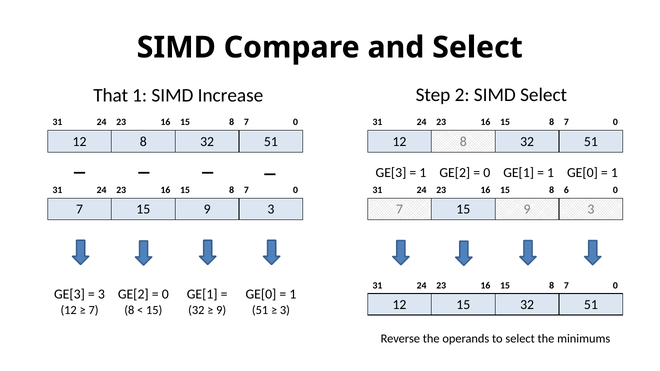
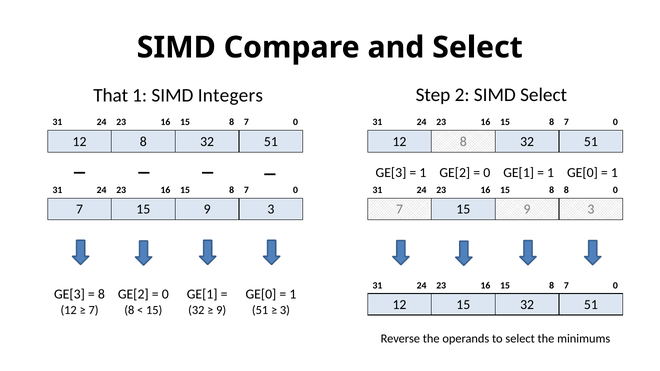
Increase: Increase -> Integers
8 6: 6 -> 8
3 at (101, 295): 3 -> 8
